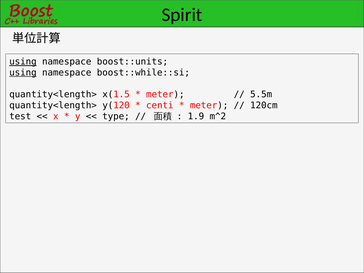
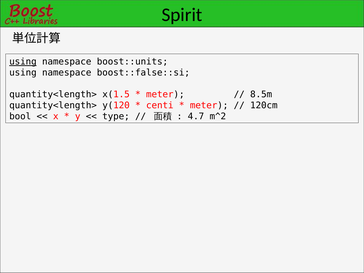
using at (23, 73) underline: present -> none
boost::while::si: boost::while::si -> boost::false::si
5.5m: 5.5m -> 8.5m
test: test -> bool
1.9: 1.9 -> 4.7
